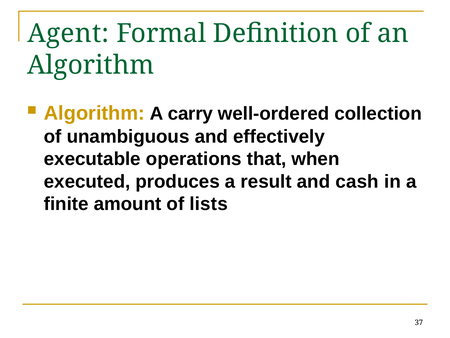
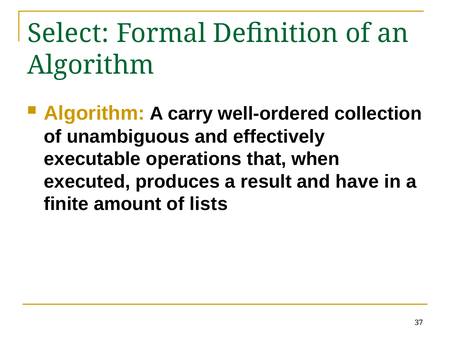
Agent: Agent -> Select
cash: cash -> have
